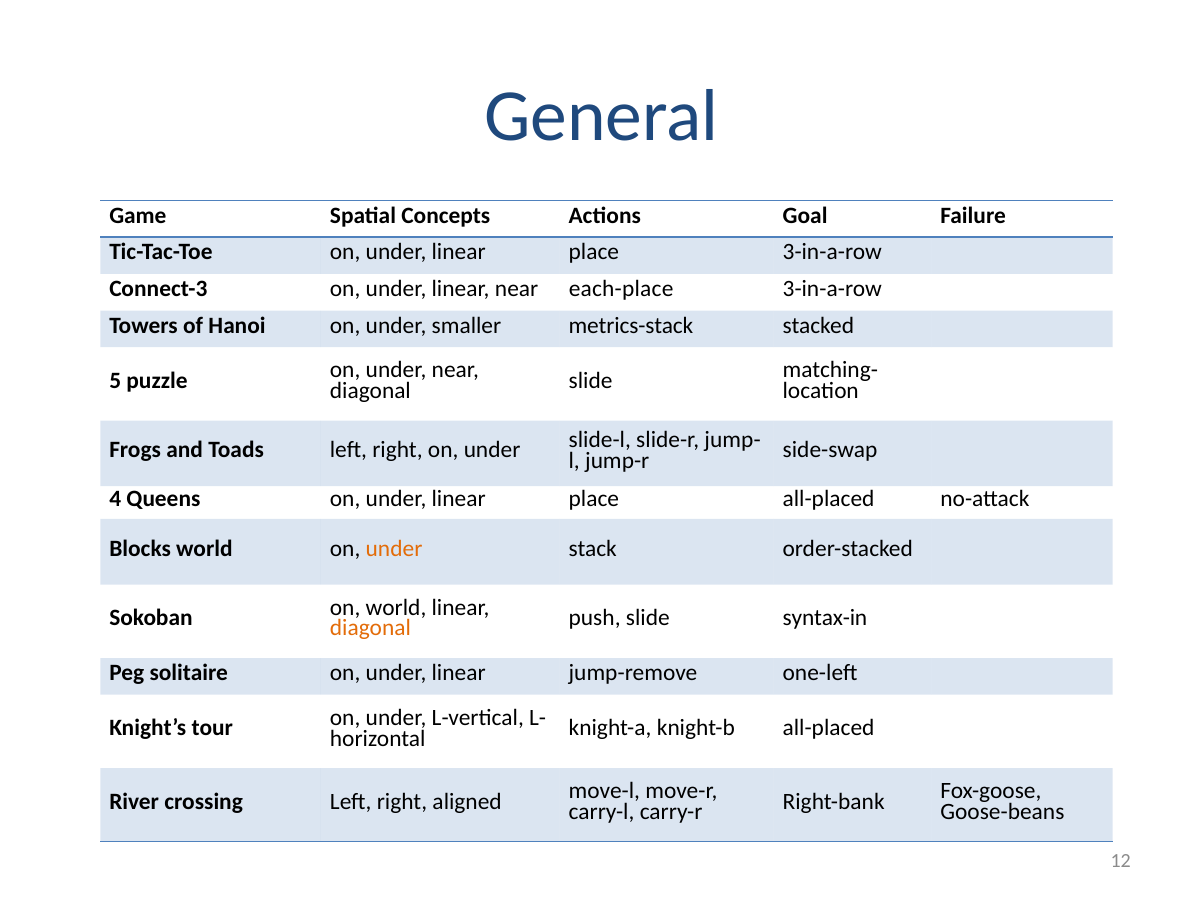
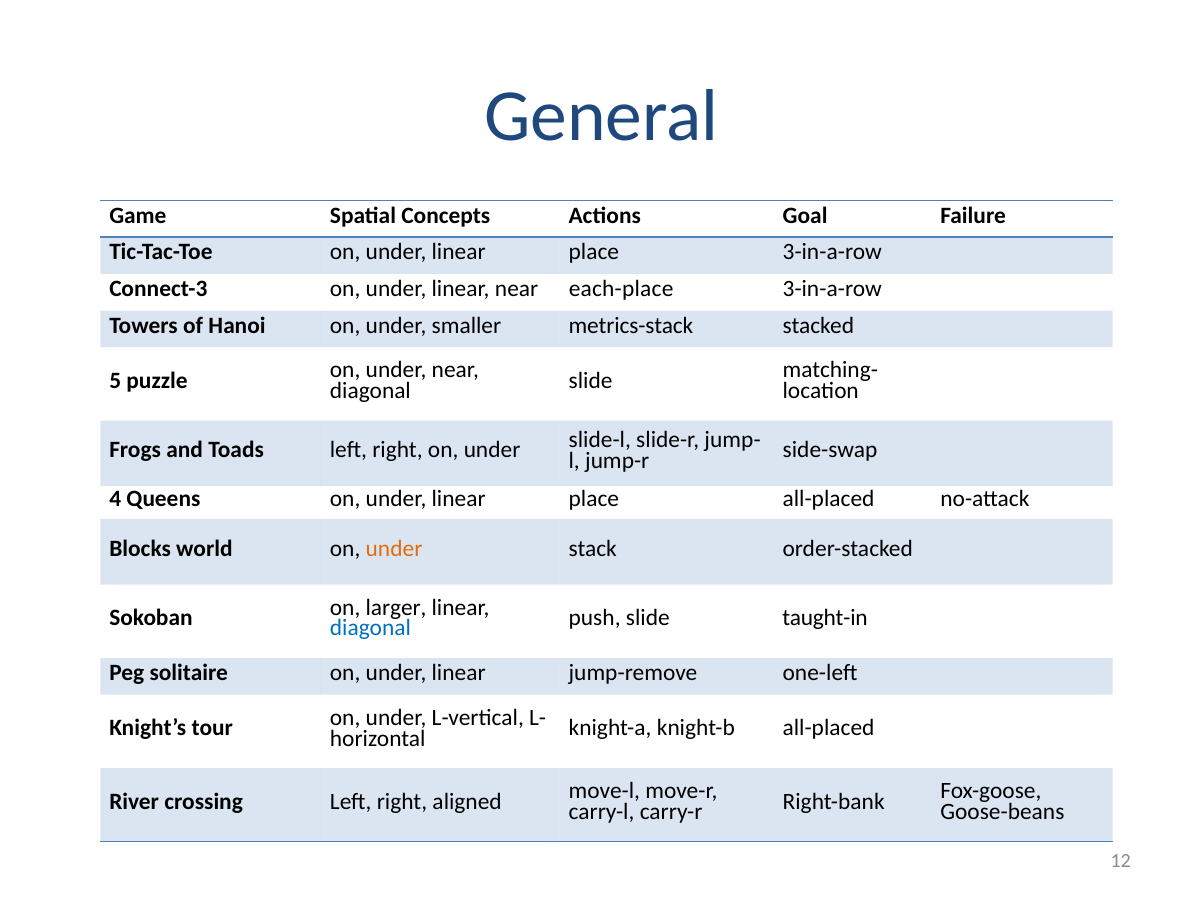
on world: world -> larger
diagonal at (370, 628) colour: orange -> blue
syntax-in: syntax-in -> taught-in
